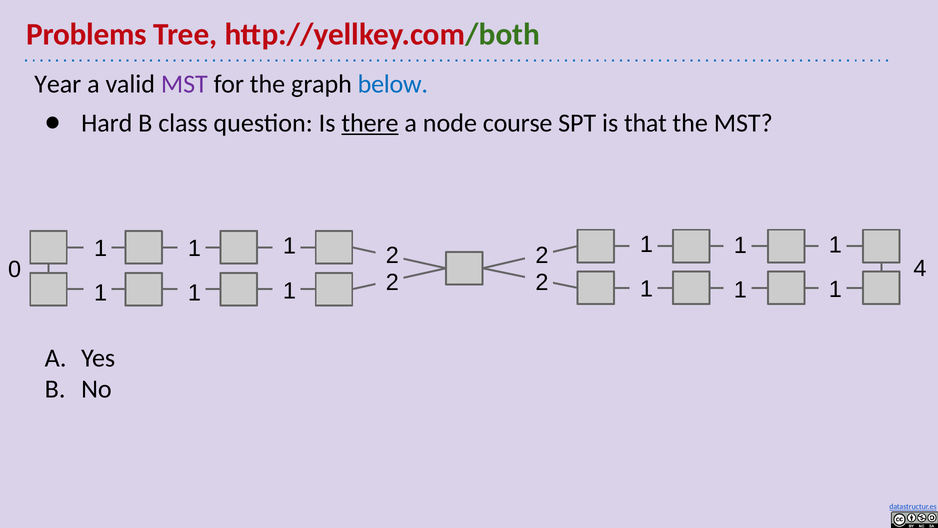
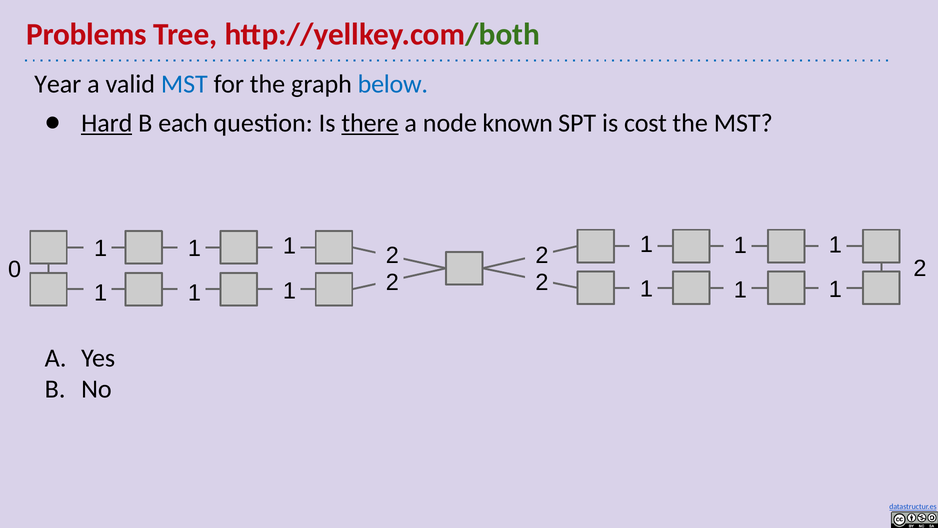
MST at (184, 84) colour: purple -> blue
Hard underline: none -> present
class: class -> each
course: course -> known
that: that -> cost
0 4: 4 -> 2
